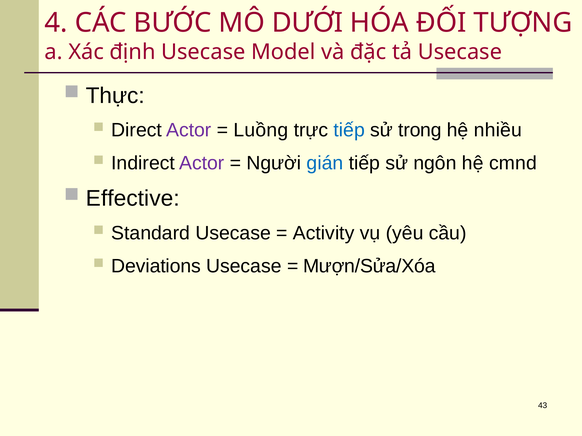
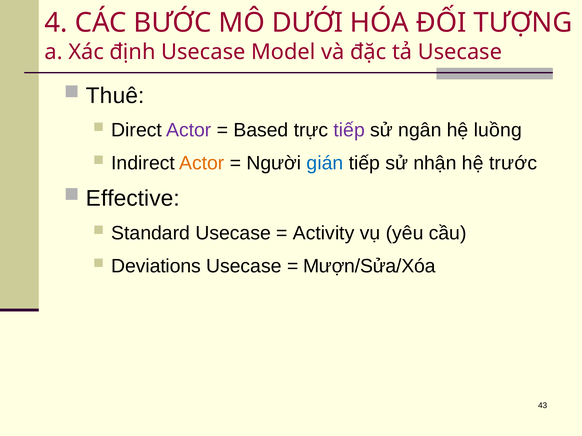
Thực: Thực -> Thuê
Luồng: Luồng -> Based
tiếp at (349, 130) colour: blue -> purple
trong: trong -> ngân
nhiều: nhiều -> luồng
Actor at (202, 163) colour: purple -> orange
ngôn: ngôn -> nhận
cmnd: cmnd -> trước
